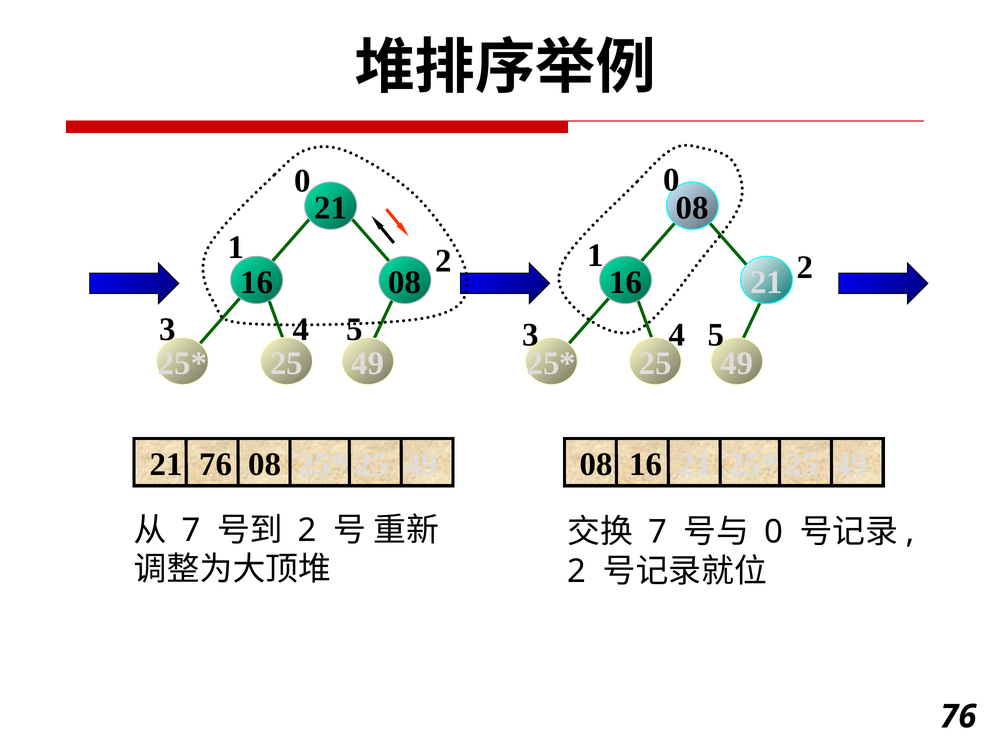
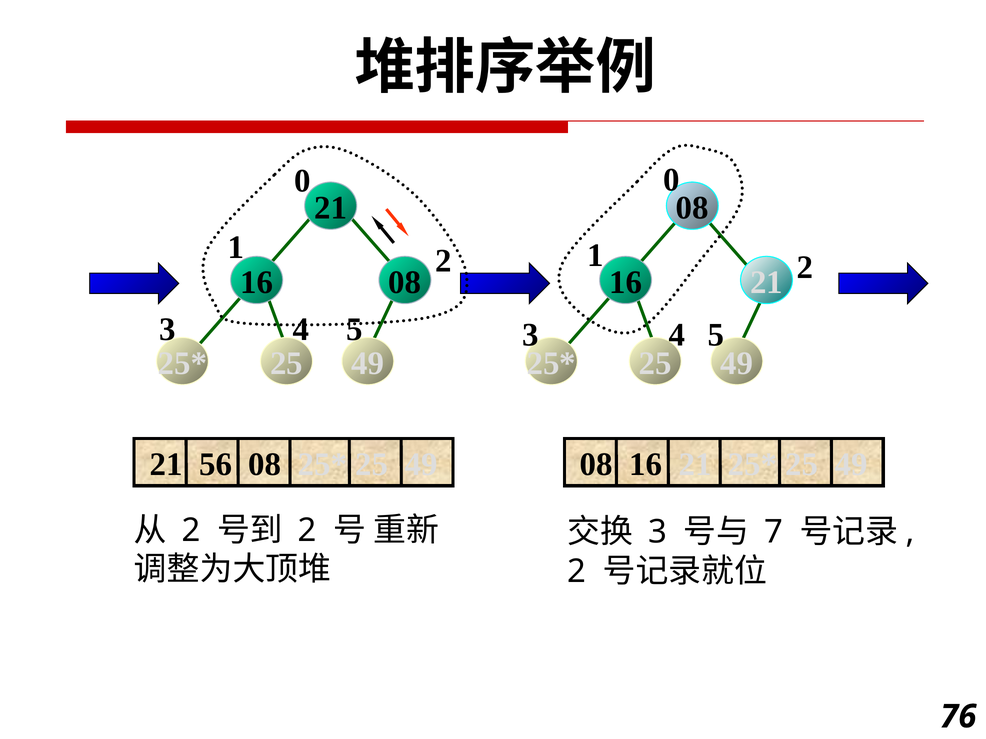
21 76: 76 -> 56
7 at (191, 531): 7 -> 2
7 at (658, 532): 7 -> 3
0 at (774, 532): 0 -> 7
